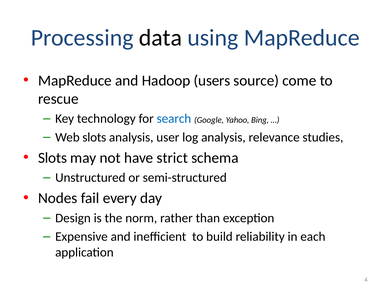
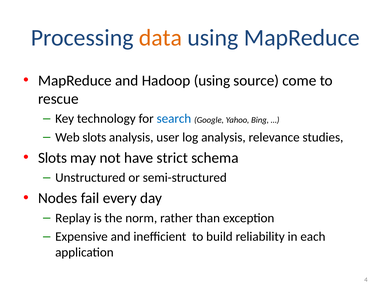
data colour: black -> orange
Hadoop users: users -> using
Design: Design -> Replay
